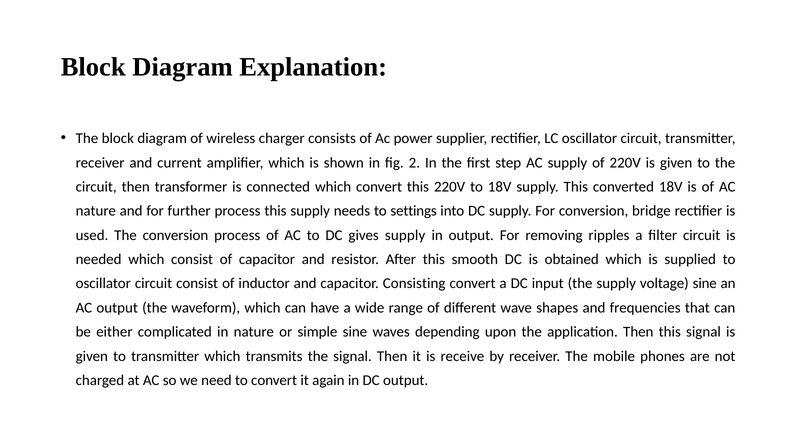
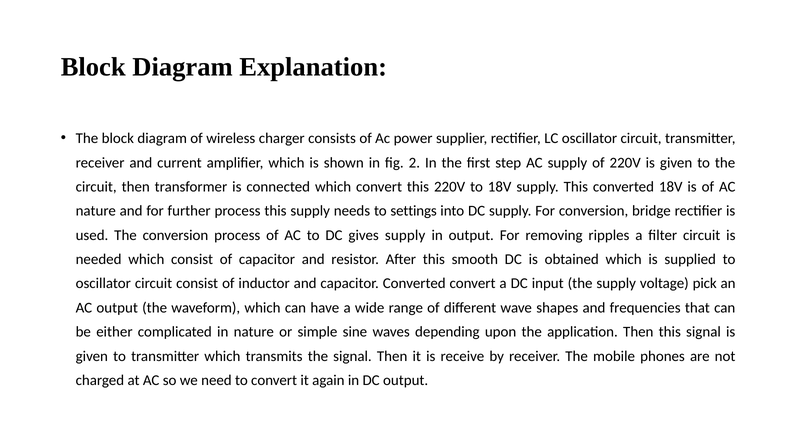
capacitor Consisting: Consisting -> Converted
voltage sine: sine -> pick
